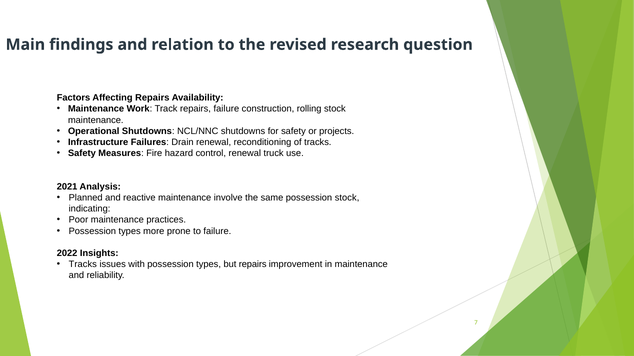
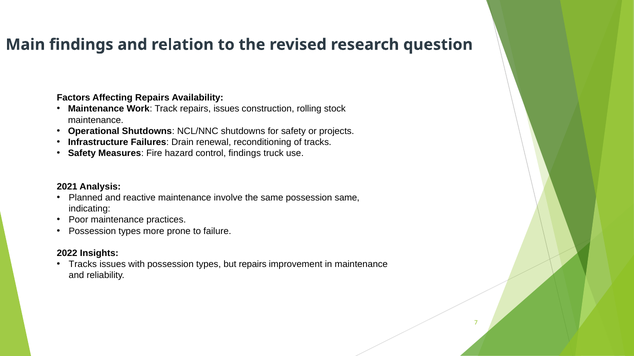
repairs failure: failure -> issues
control renewal: renewal -> findings
possession stock: stock -> same
